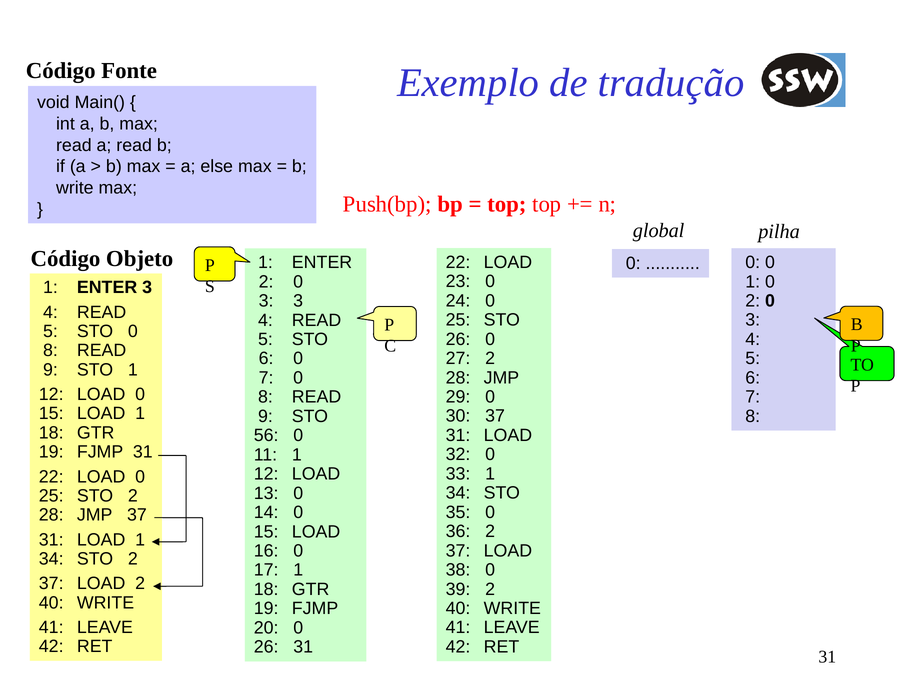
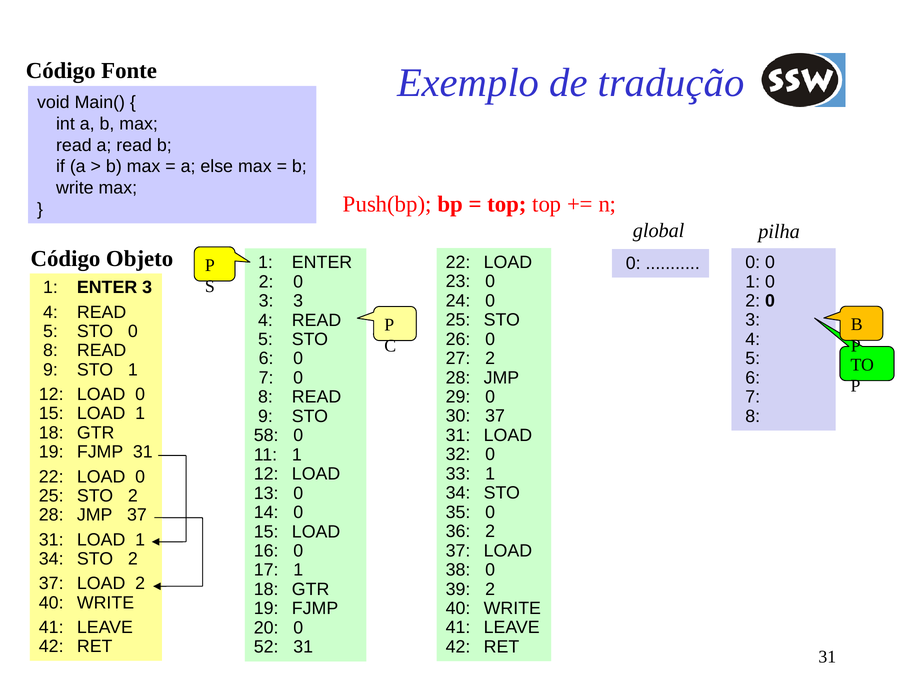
56: 56 -> 58
26 at (266, 647): 26 -> 52
